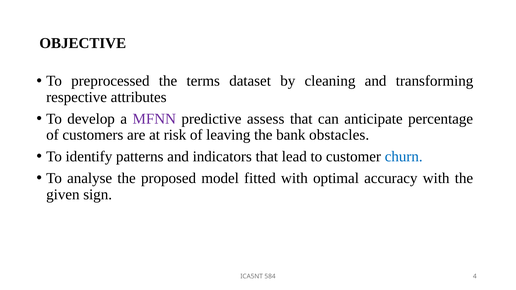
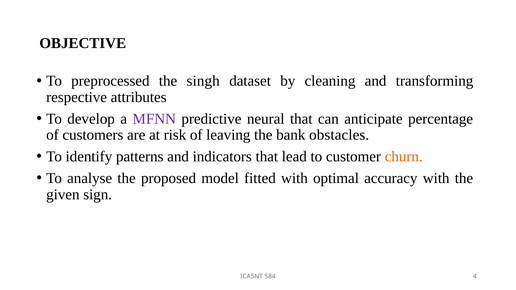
terms: terms -> singh
assess: assess -> neural
churn colour: blue -> orange
